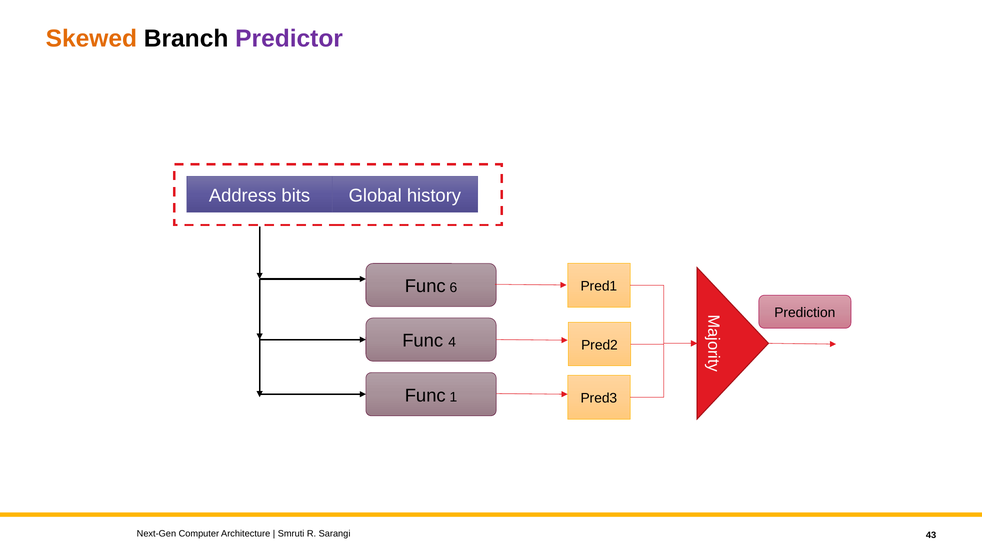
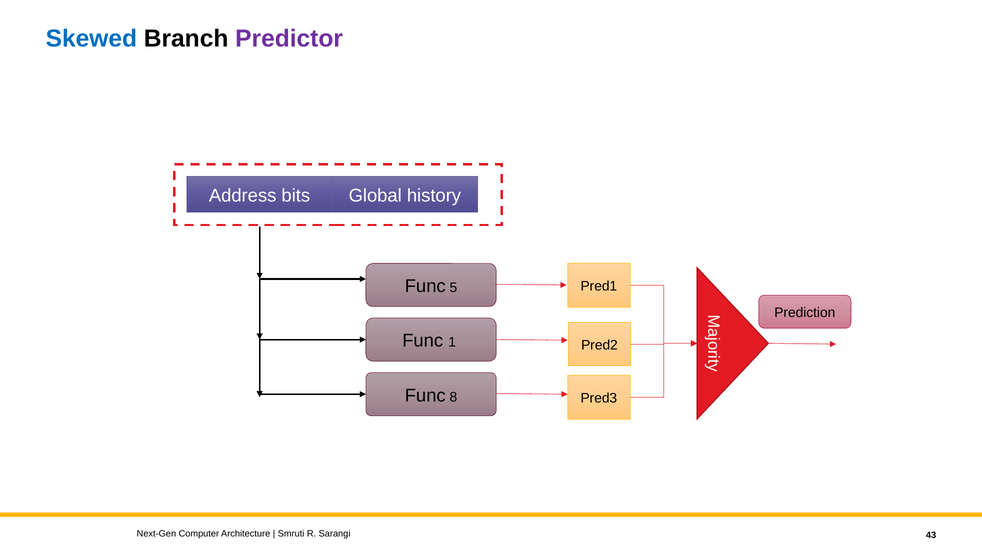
Skewed colour: orange -> blue
6: 6 -> 5
4: 4 -> 1
1: 1 -> 8
